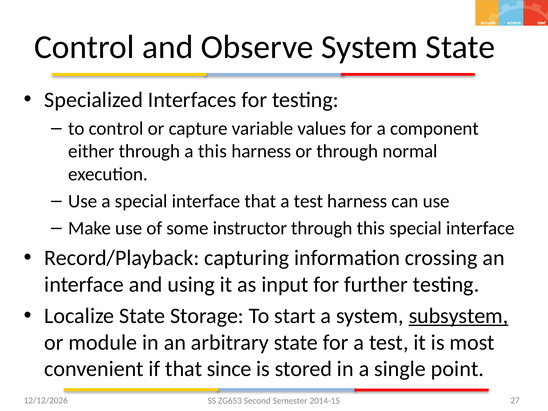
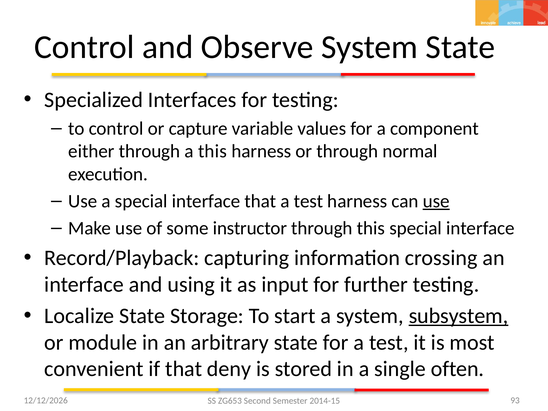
use at (436, 201) underline: none -> present
since: since -> deny
point: point -> often
27: 27 -> 93
